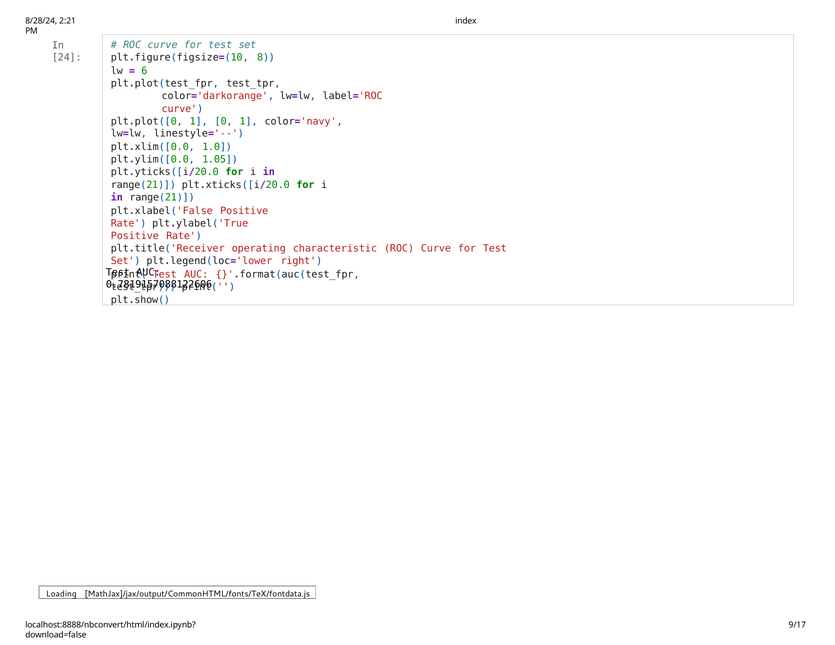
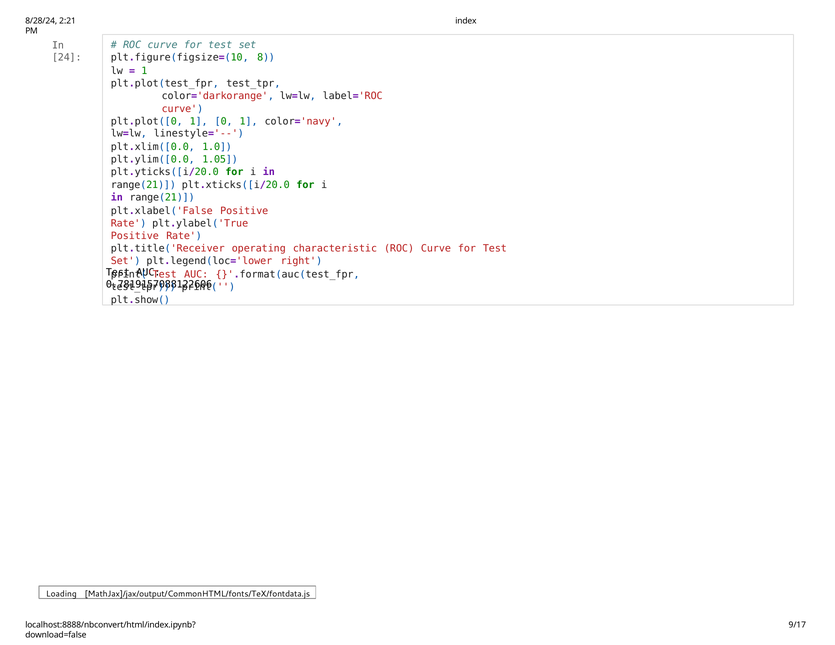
6 at (144, 71): 6 -> 1
